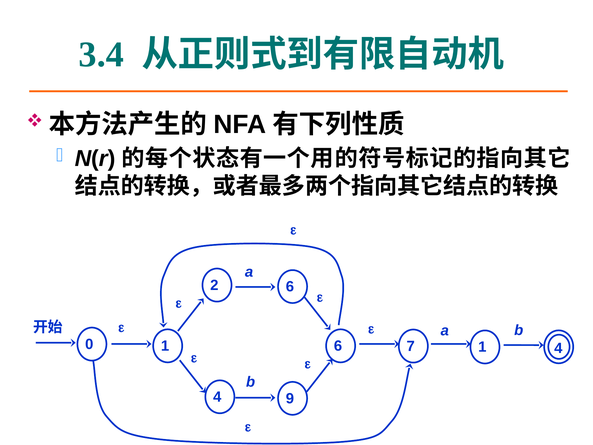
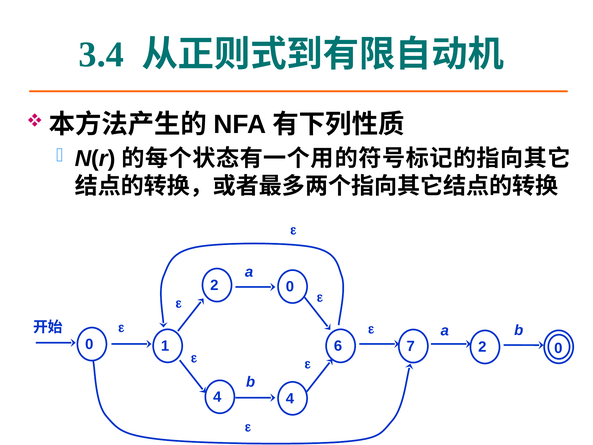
2 6: 6 -> 0
7 1: 1 -> 2
1 4: 4 -> 0
4 9: 9 -> 4
